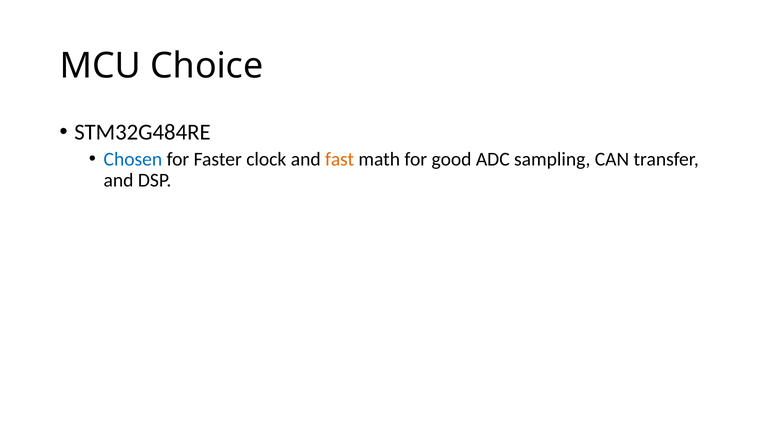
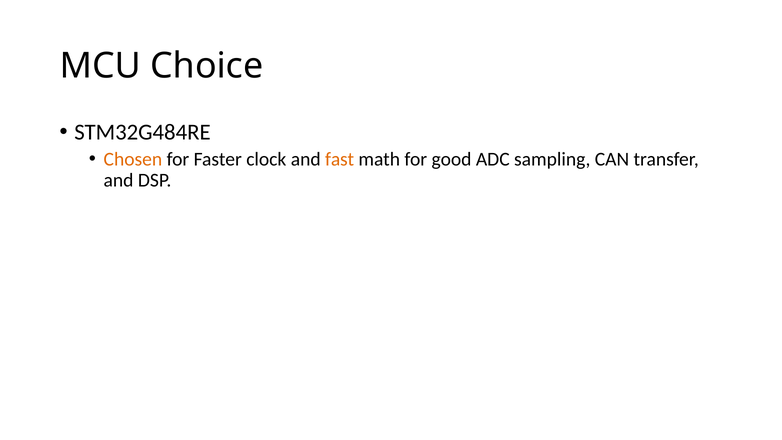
Chosen colour: blue -> orange
